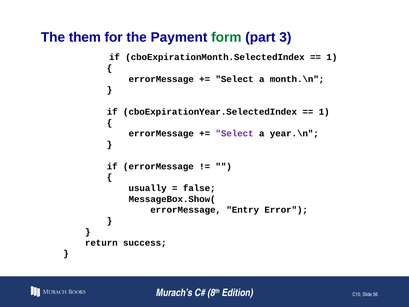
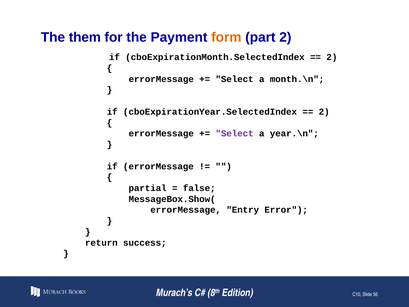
form colour: green -> orange
part 3: 3 -> 2
1 at (332, 57): 1 -> 2
1 at (324, 112): 1 -> 2
usually: usually -> partial
